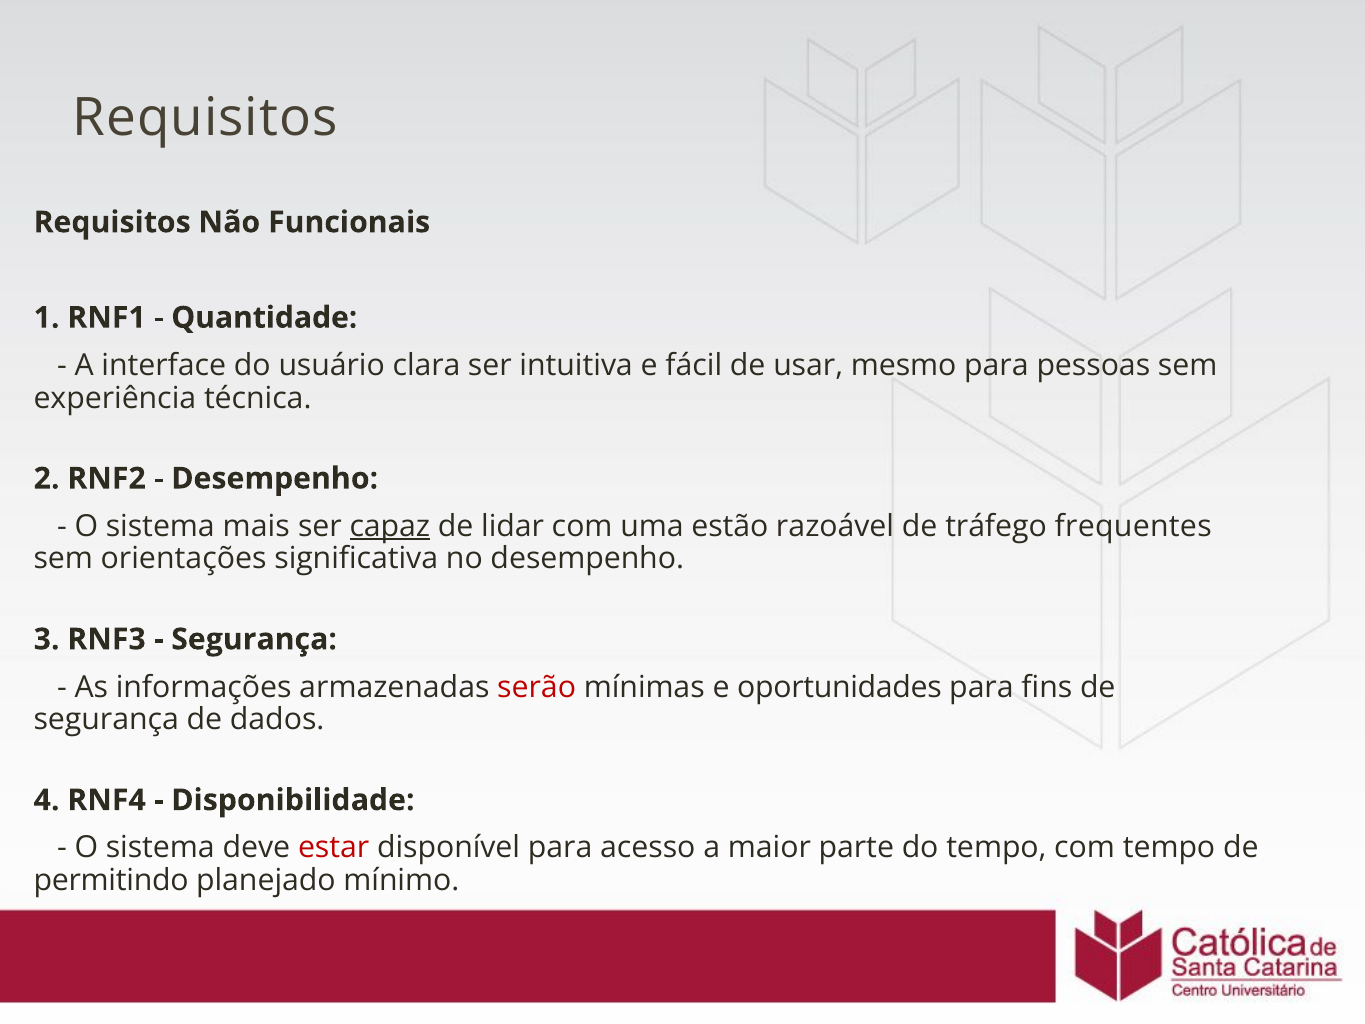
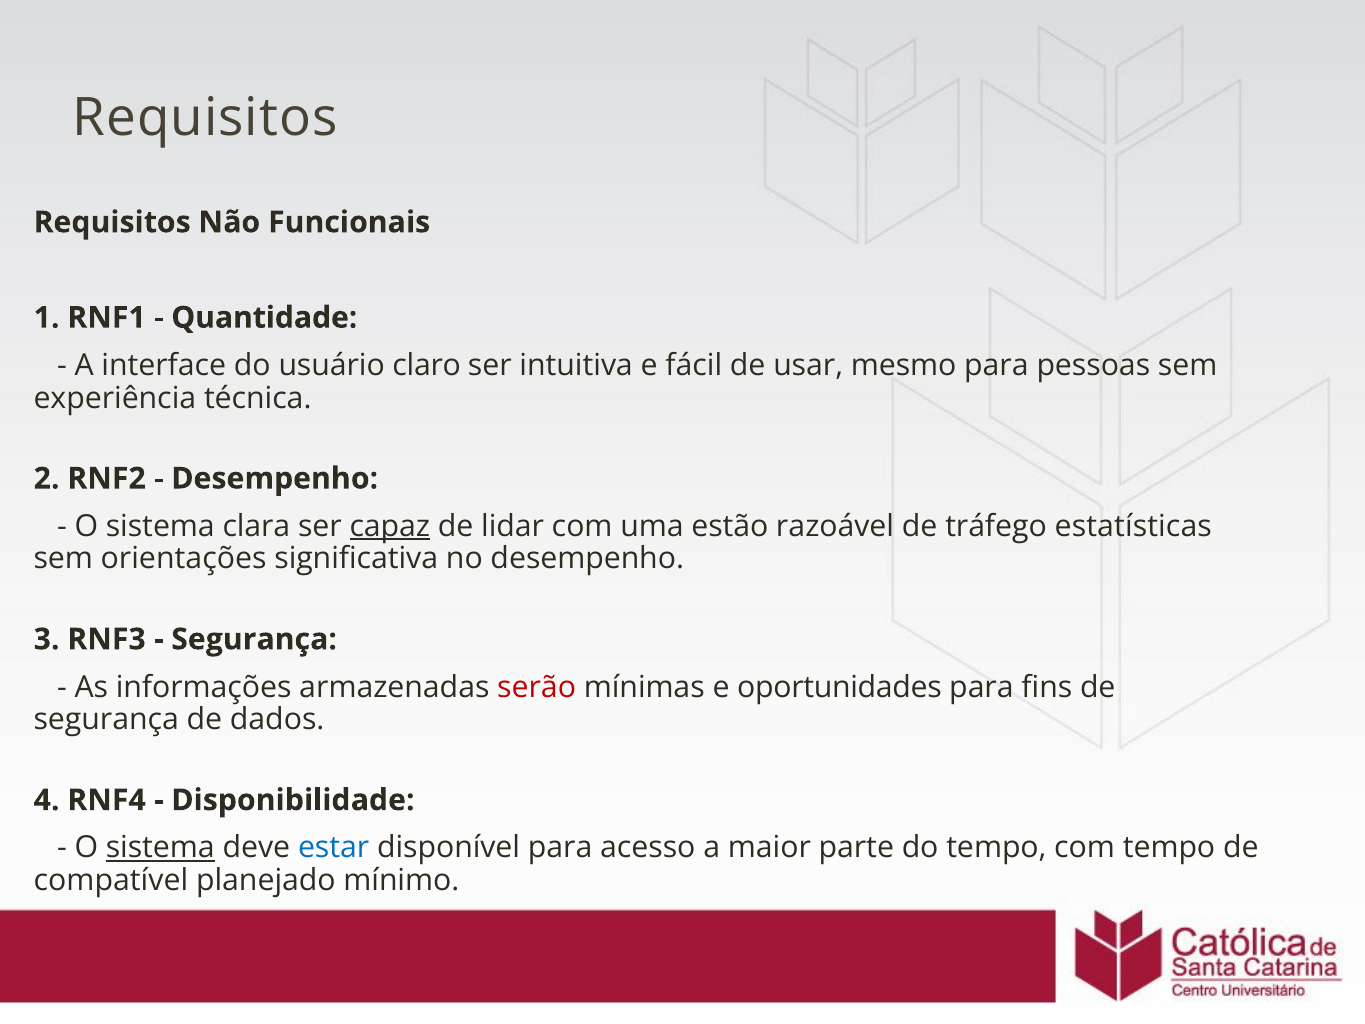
clara: clara -> claro
mais: mais -> clara
frequentes: frequentes -> estatísticas
sistema at (160, 848) underline: none -> present
estar colour: red -> blue
permitindo: permitindo -> compatível
